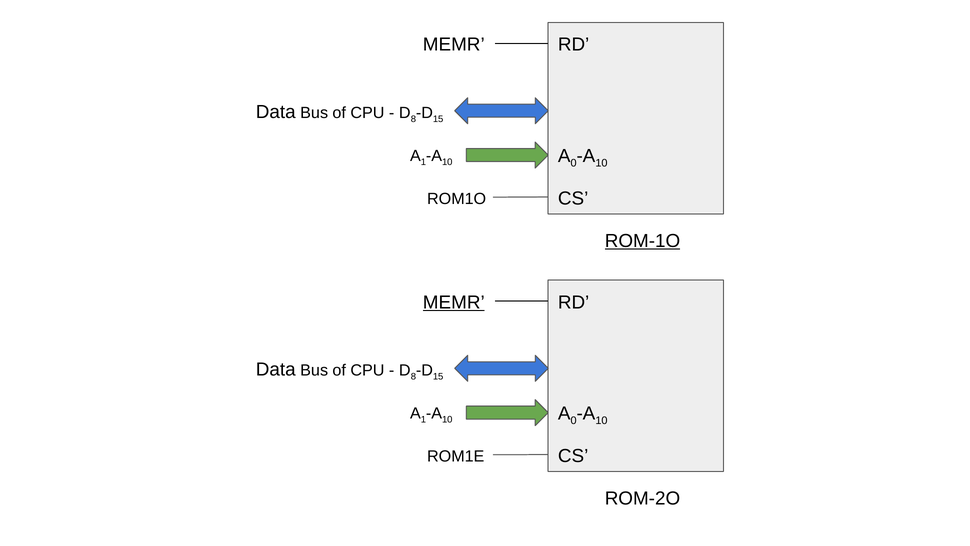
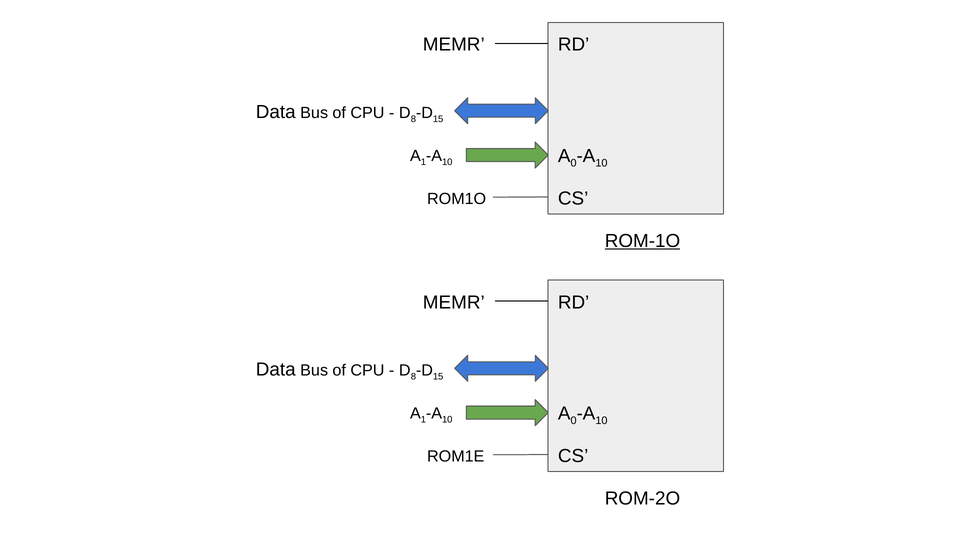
MEMR at (454, 302) underline: present -> none
